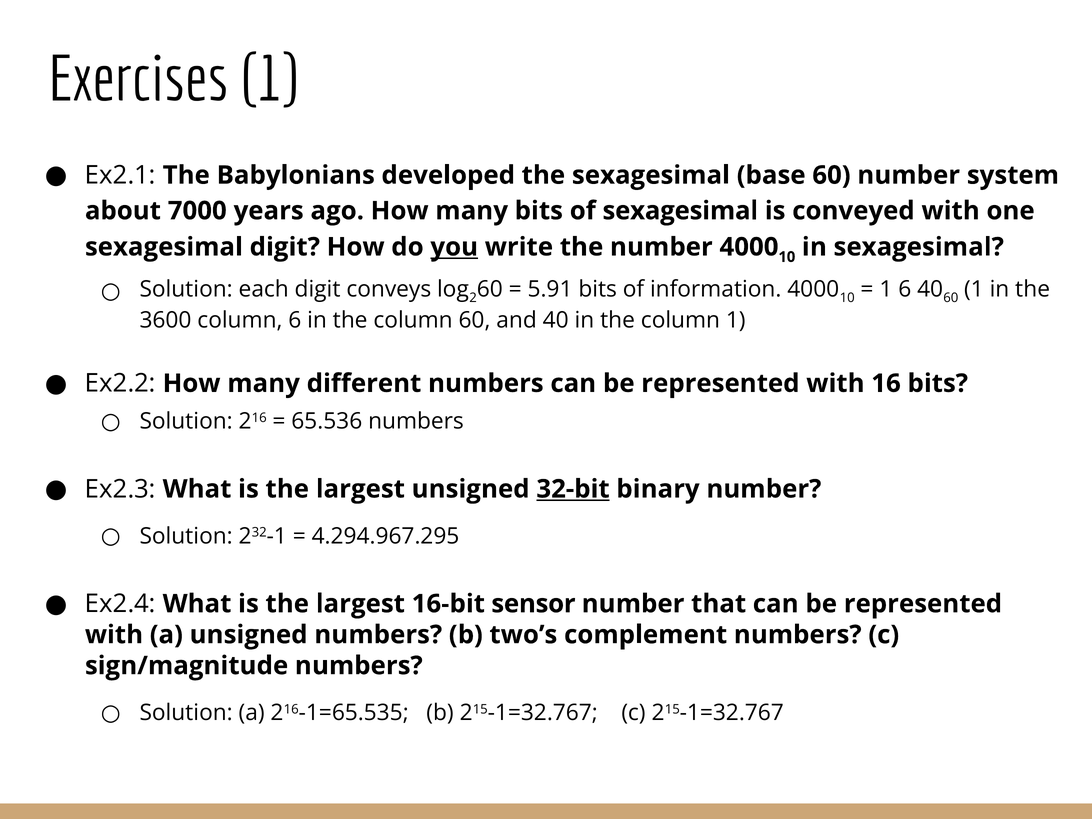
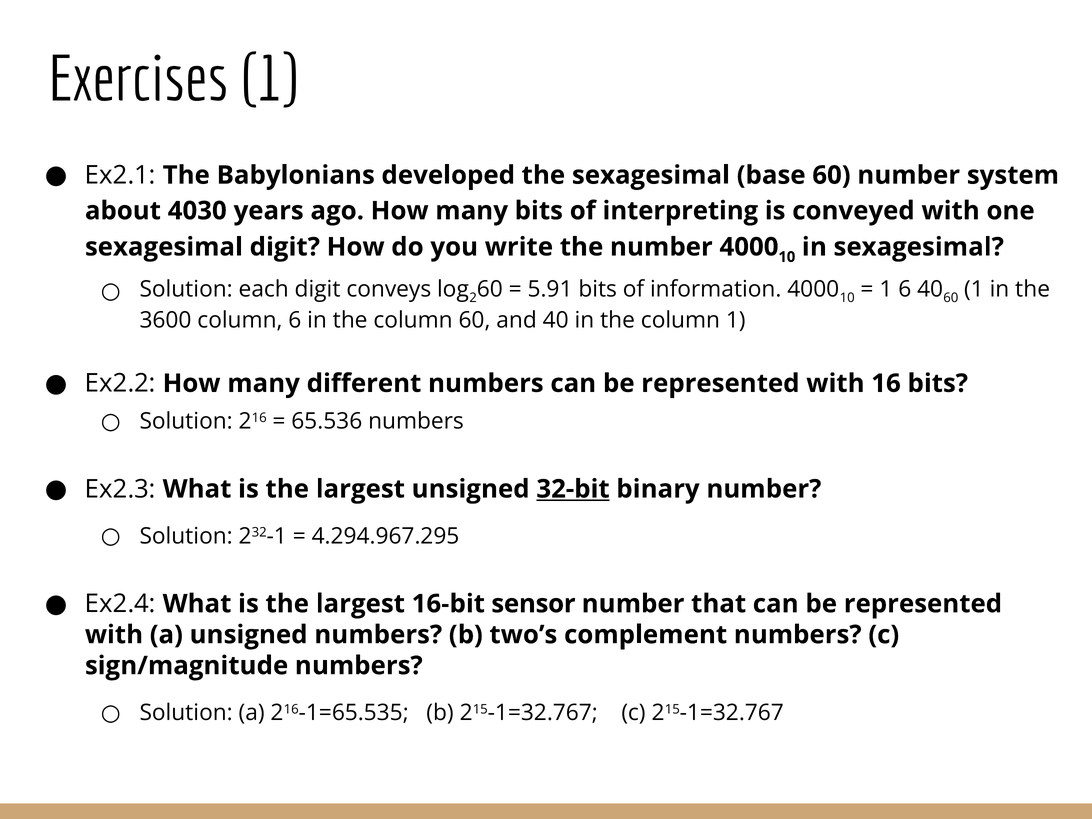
7000: 7000 -> 4030
of sexagesimal: sexagesimal -> interpreting
you underline: present -> none
